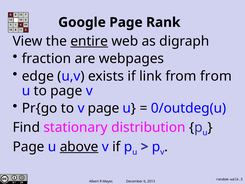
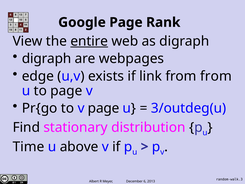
fraction at (47, 59): fraction -> digraph
0/outdeg(u: 0/outdeg(u -> 3/outdeg(u
Page at (29, 147): Page -> Time
above underline: present -> none
